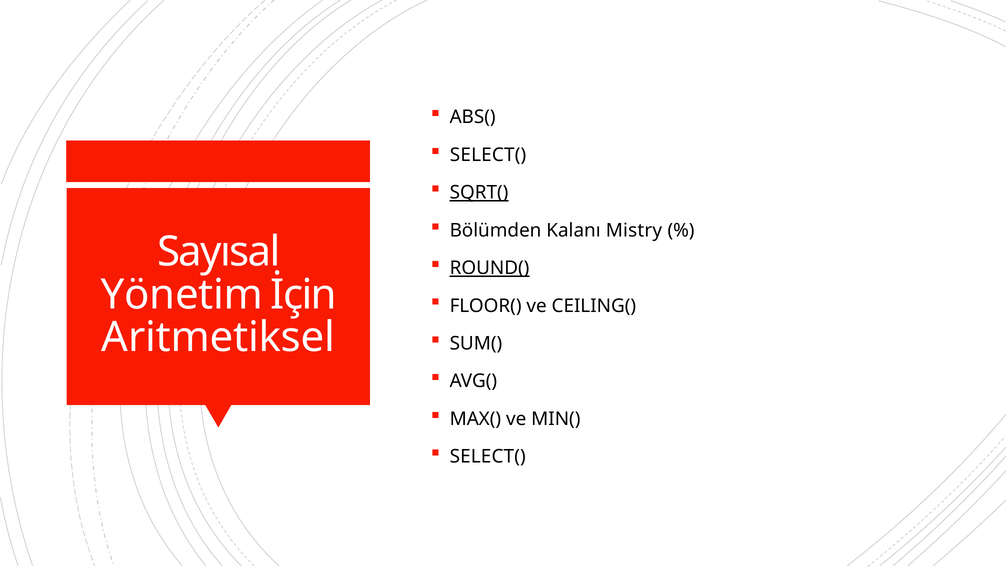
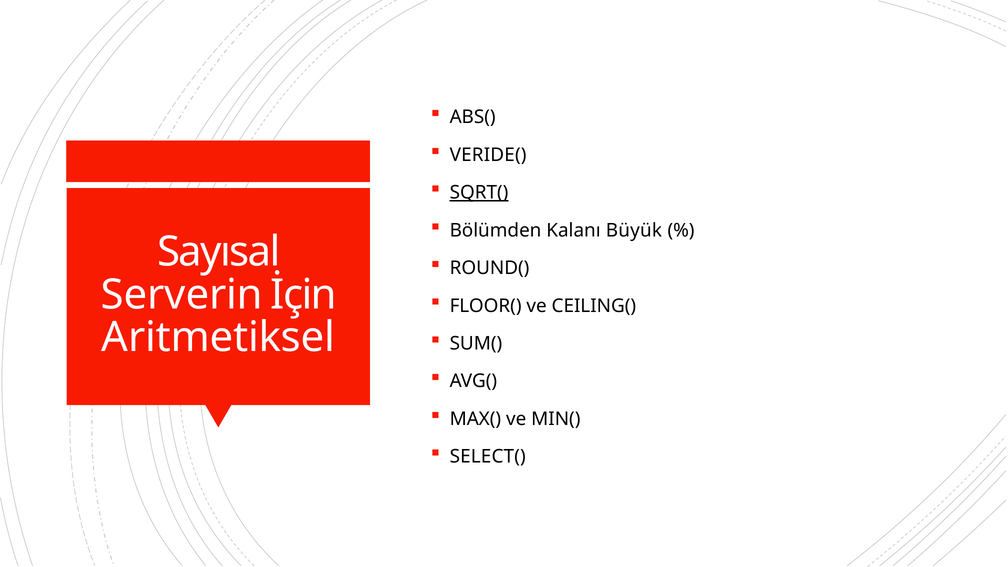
SELECT( at (488, 155): SELECT( -> VERIDE(
Mistry: Mistry -> Büyük
ROUND( underline: present -> none
Yönetim: Yönetim -> Serverin
